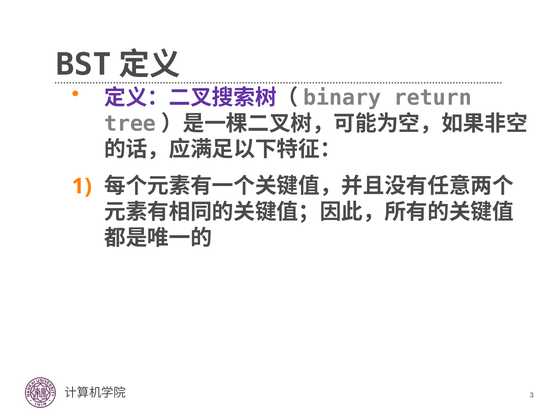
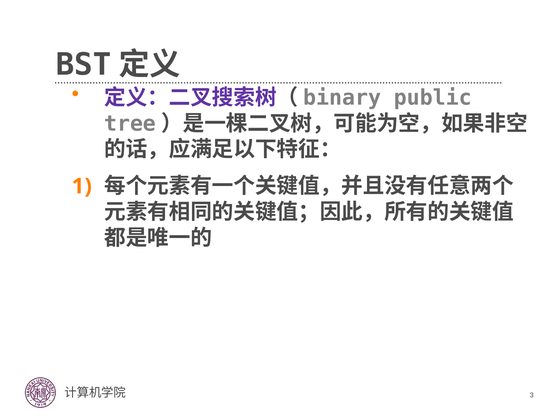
return: return -> public
